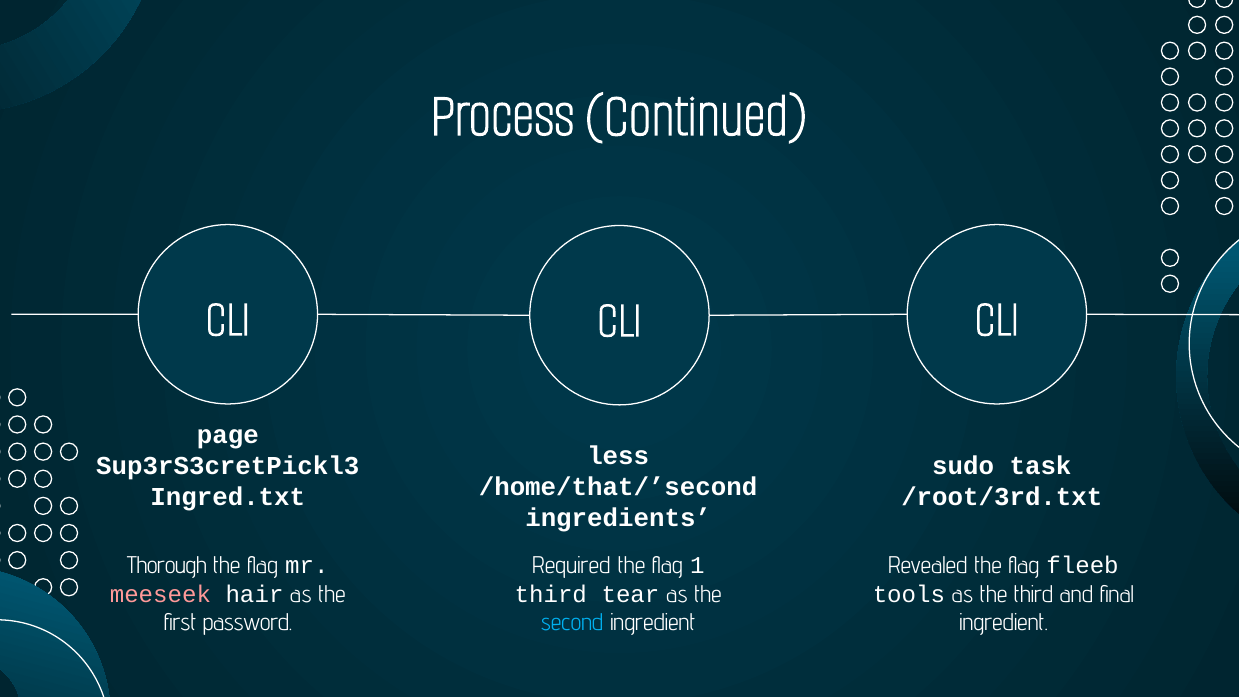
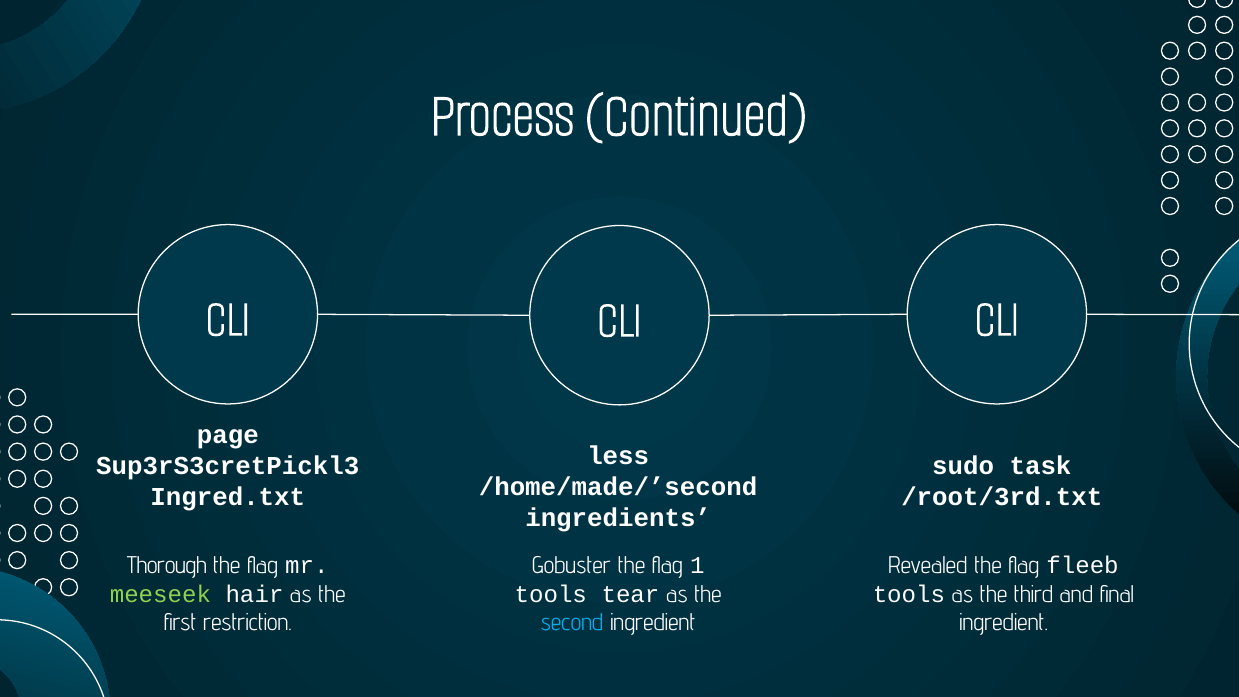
/home/that/’second: /home/that/’second -> /home/made/’second
Required: Required -> Gobuster
meeseek colour: pink -> light green
third at (551, 594): third -> tools
password: password -> restriction
